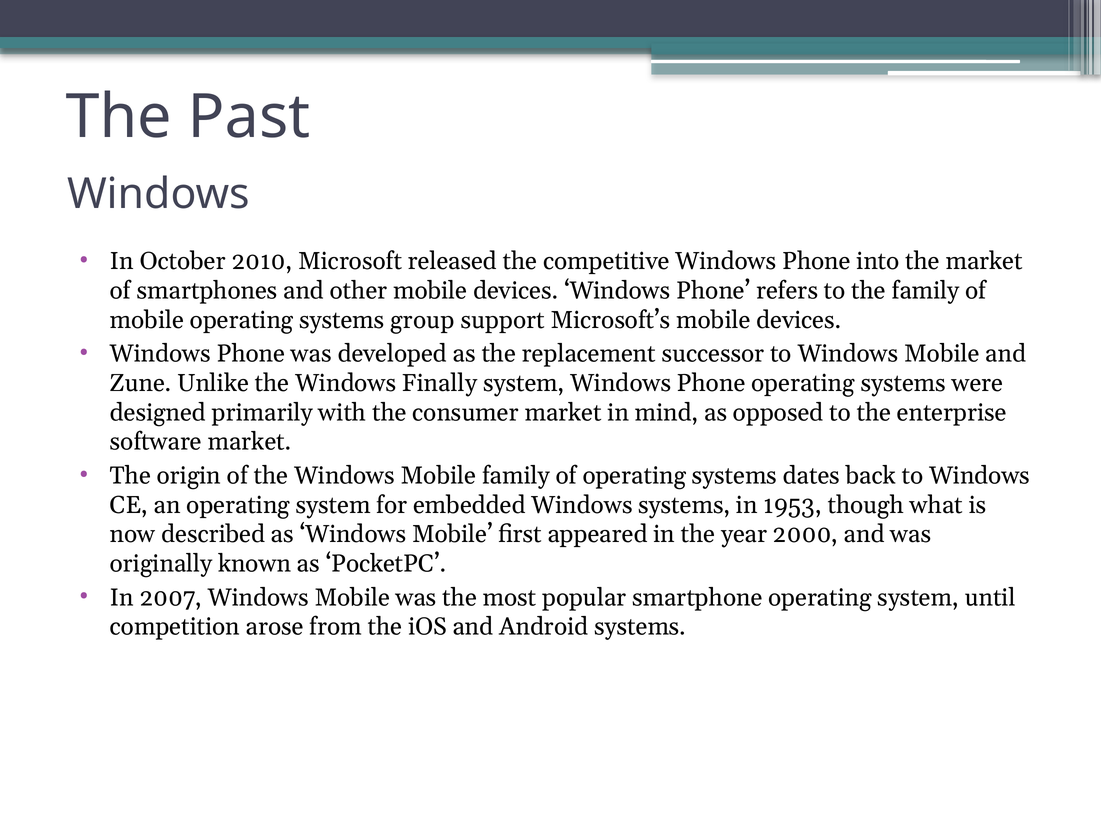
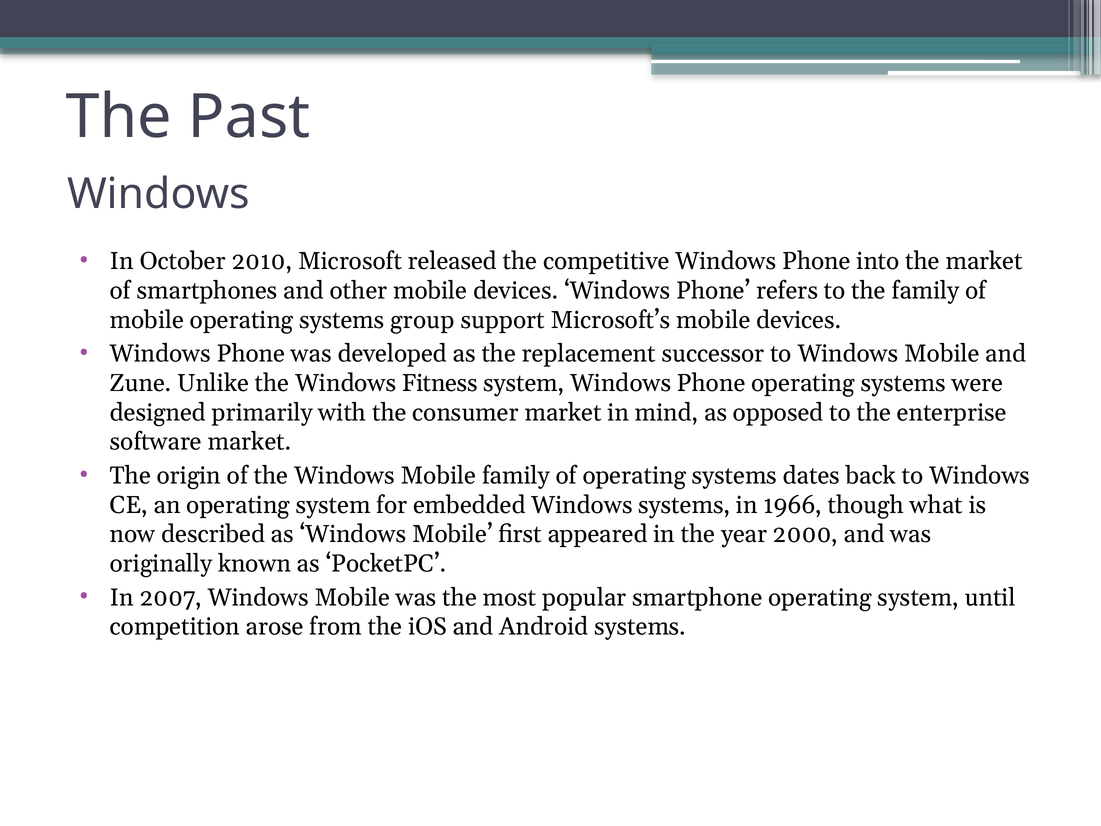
Finally: Finally -> Fitness
1953: 1953 -> 1966
